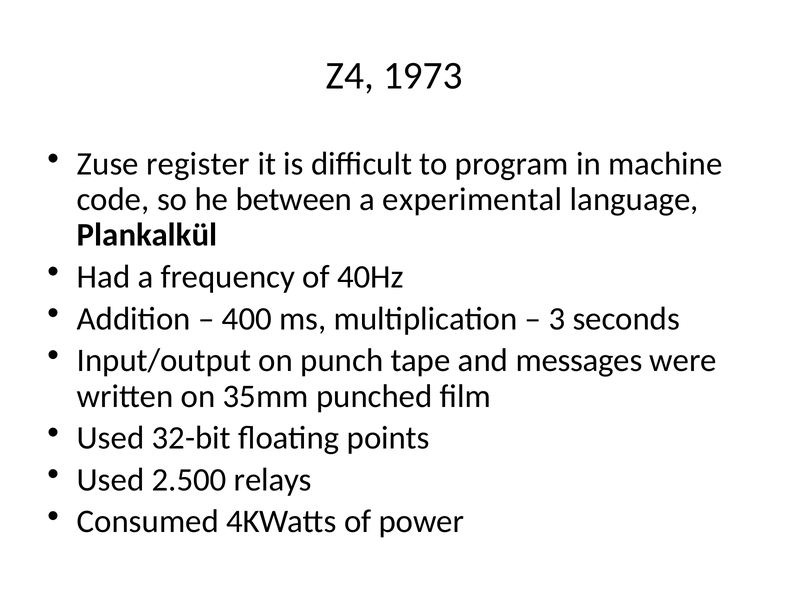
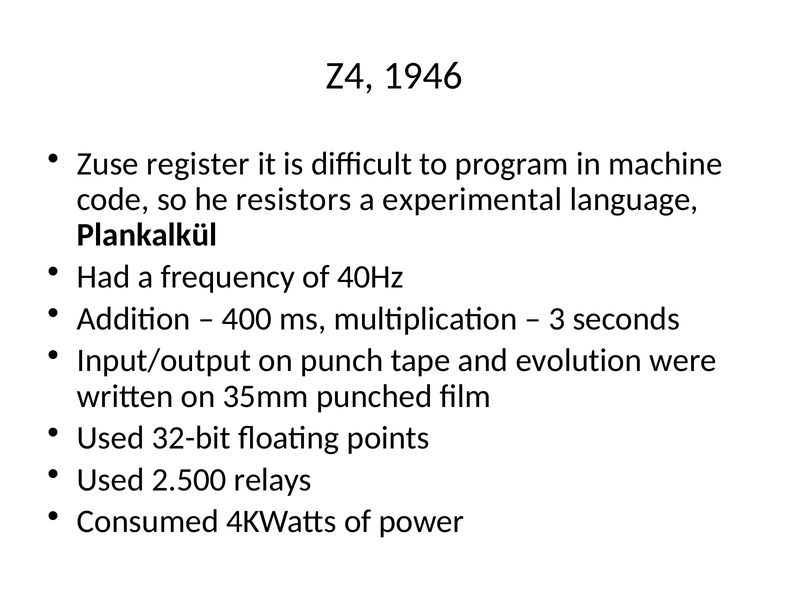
1973: 1973 -> 1946
between: between -> resistors
messages: messages -> evolution
